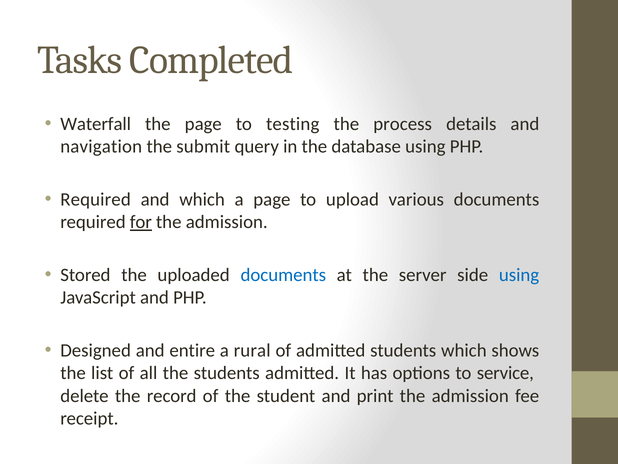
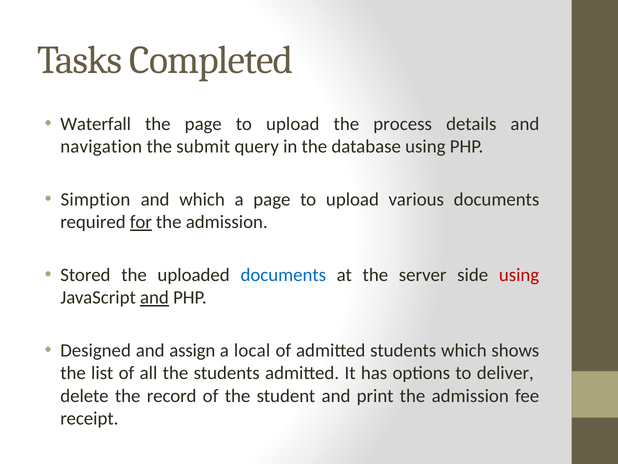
the page to testing: testing -> upload
Required at (96, 199): Required -> Simption
using at (519, 275) colour: blue -> red
and at (154, 297) underline: none -> present
entire: entire -> assign
rural: rural -> local
service: service -> deliver
